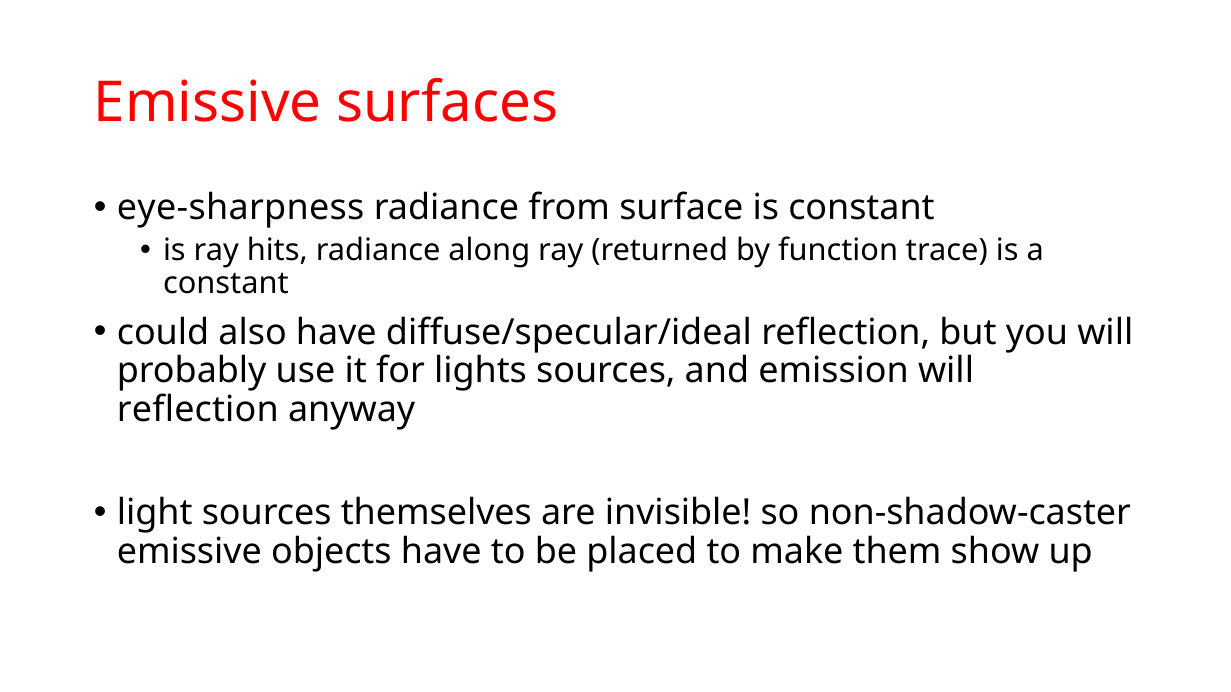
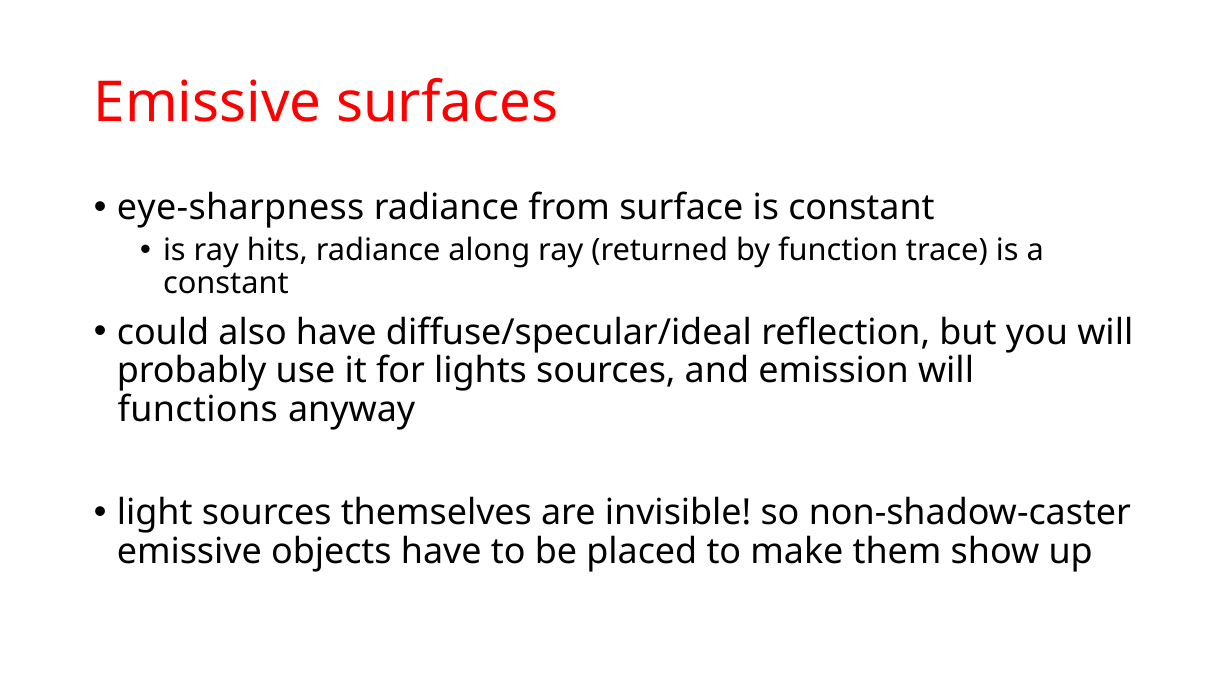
reflection at (198, 410): reflection -> functions
